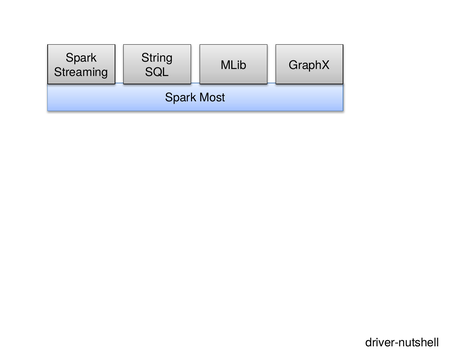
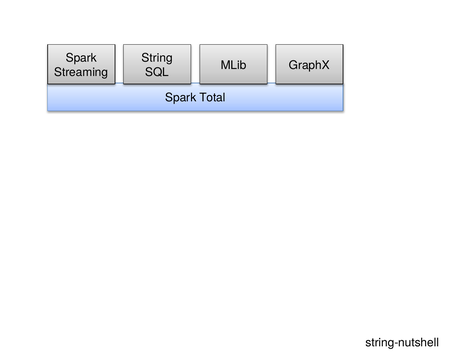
Most: Most -> Total
driver-nutshell: driver-nutshell -> string-nutshell
